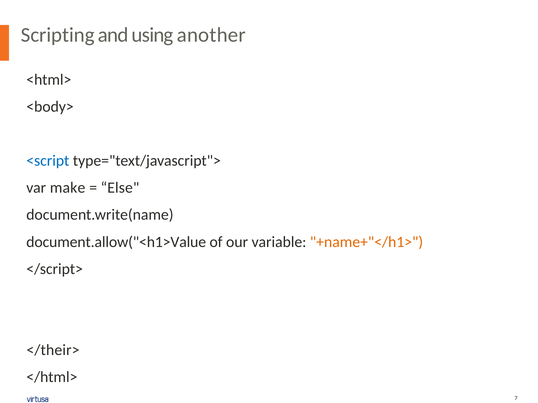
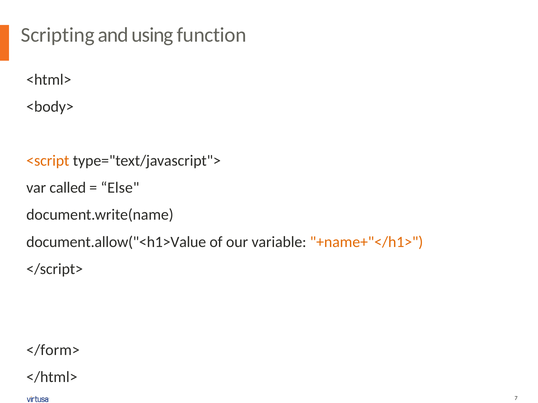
another: another -> function
<script colour: blue -> orange
make: make -> called
</their>: </their> -> </form>
